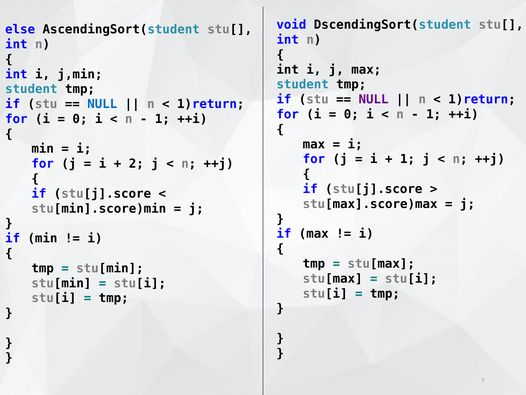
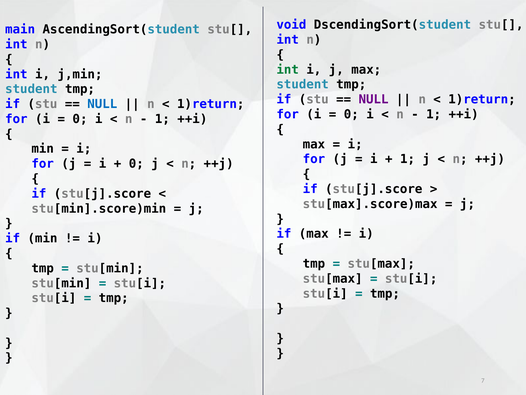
else: else -> main
int at (288, 70) colour: black -> green
2 at (136, 164): 2 -> 0
